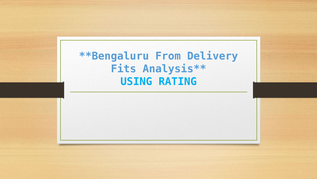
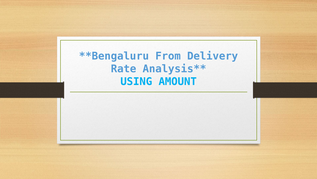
Fits: Fits -> Rate
RATING: RATING -> AMOUNT
